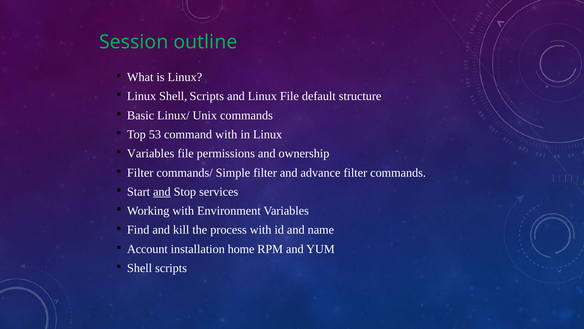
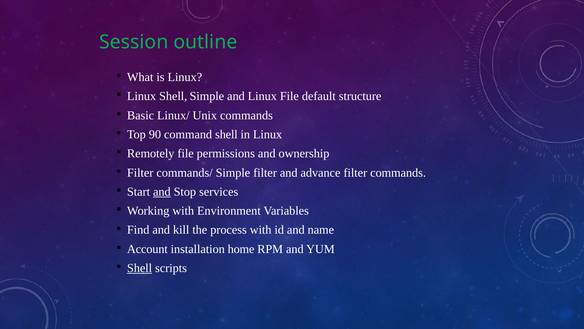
Linux Shell Scripts: Scripts -> Simple
53: 53 -> 90
command with: with -> shell
Variables at (151, 153): Variables -> Remotely
Shell at (140, 268) underline: none -> present
